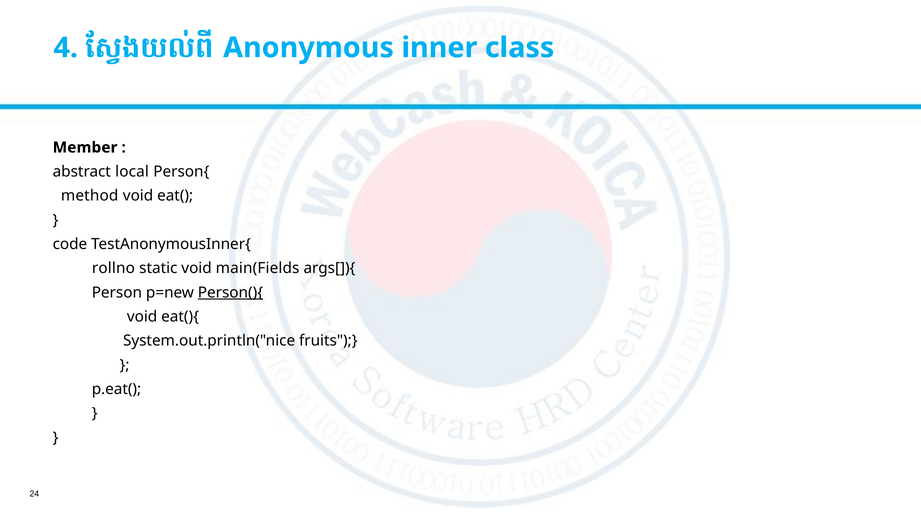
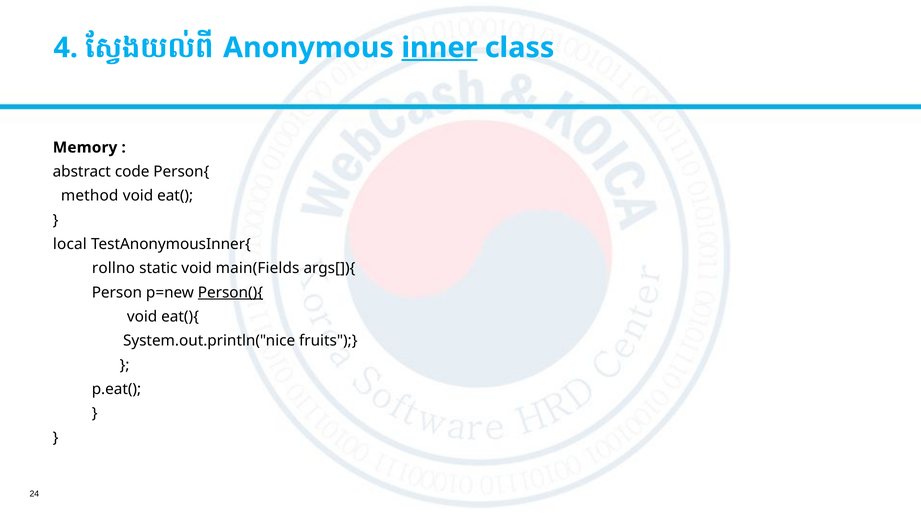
inner underline: none -> present
Member: Member -> Memory
local: local -> code
code: code -> local
